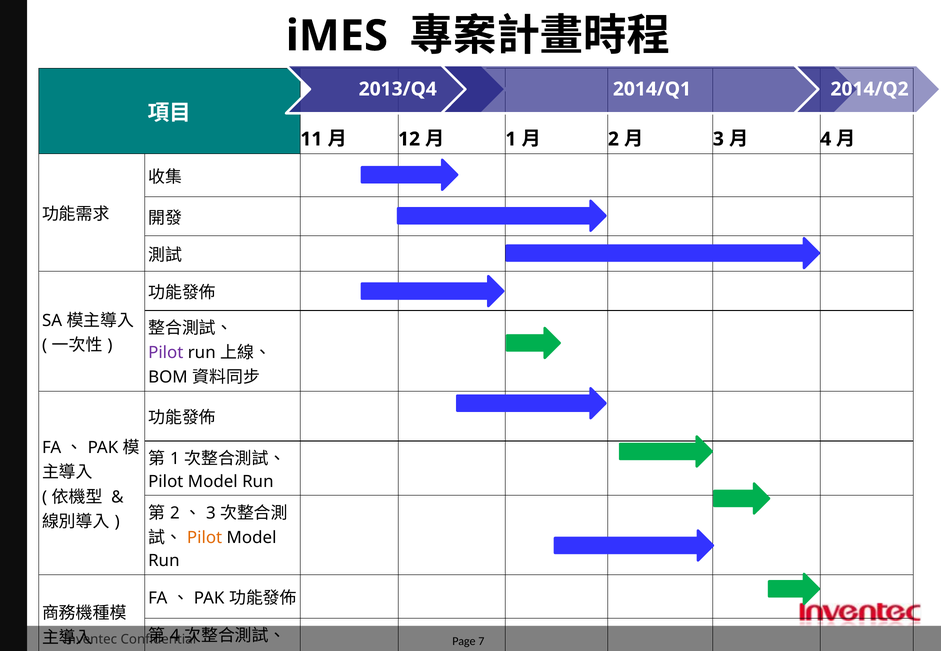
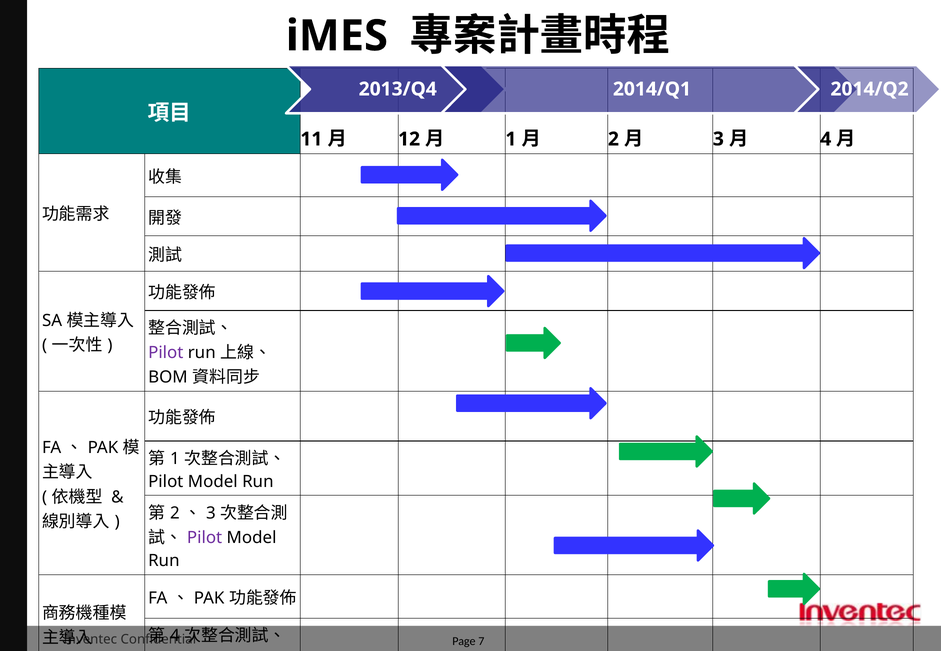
Pilot at (205, 538) colour: orange -> purple
